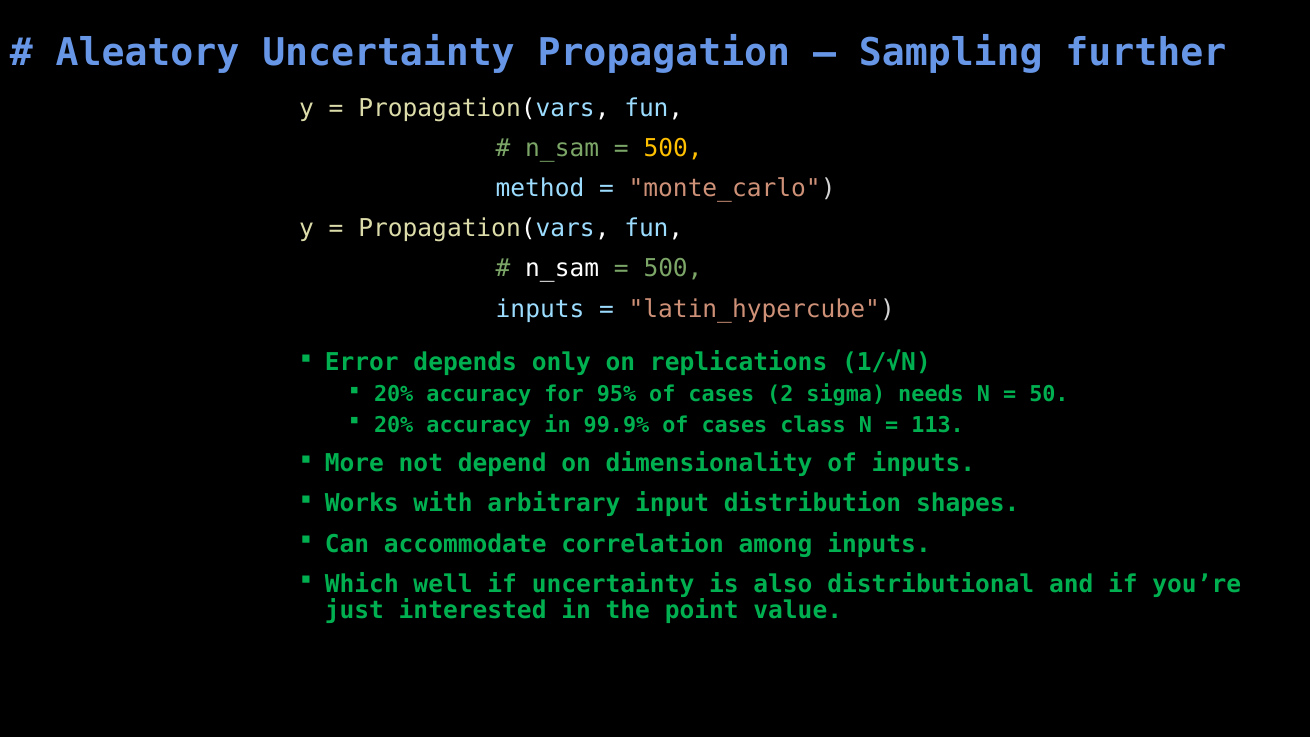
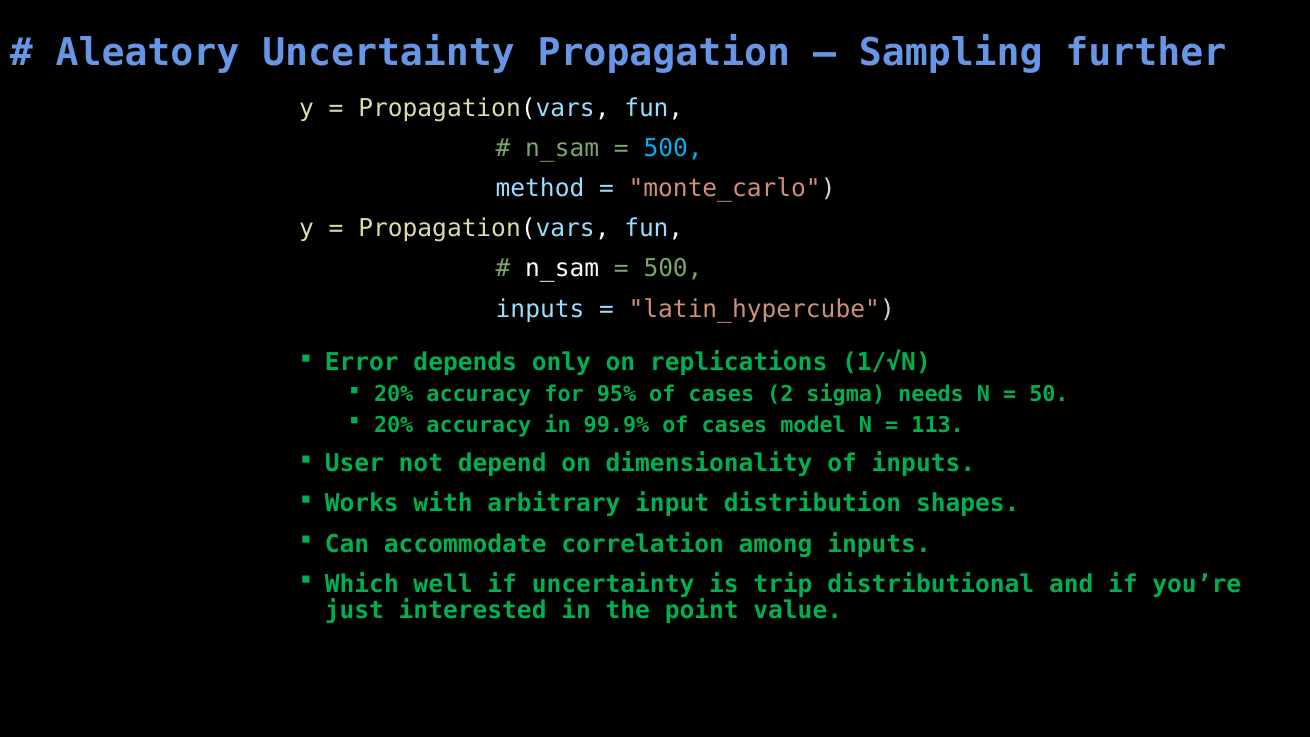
500 at (673, 148) colour: yellow -> light blue
class: class -> model
More: More -> User
also: also -> trip
